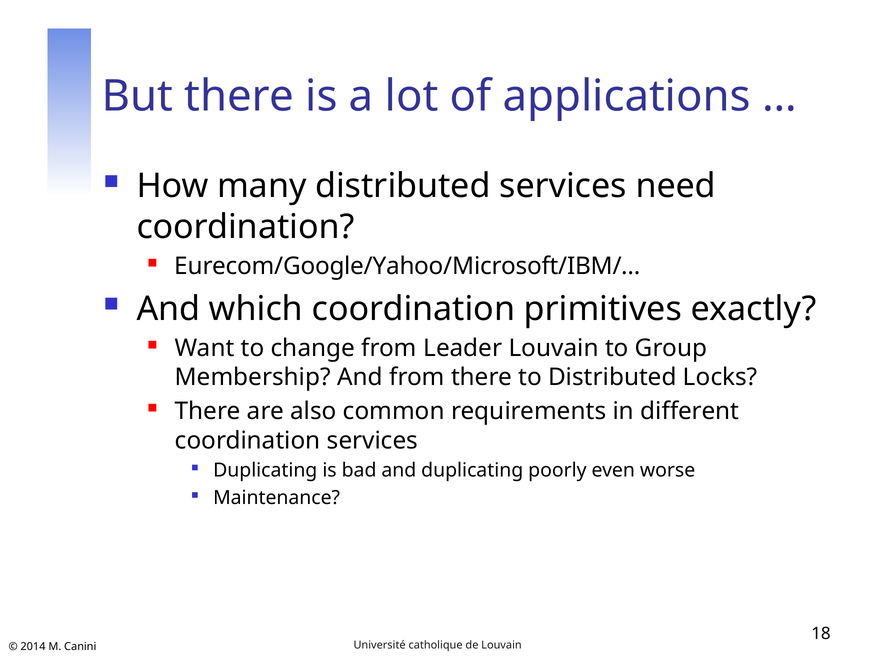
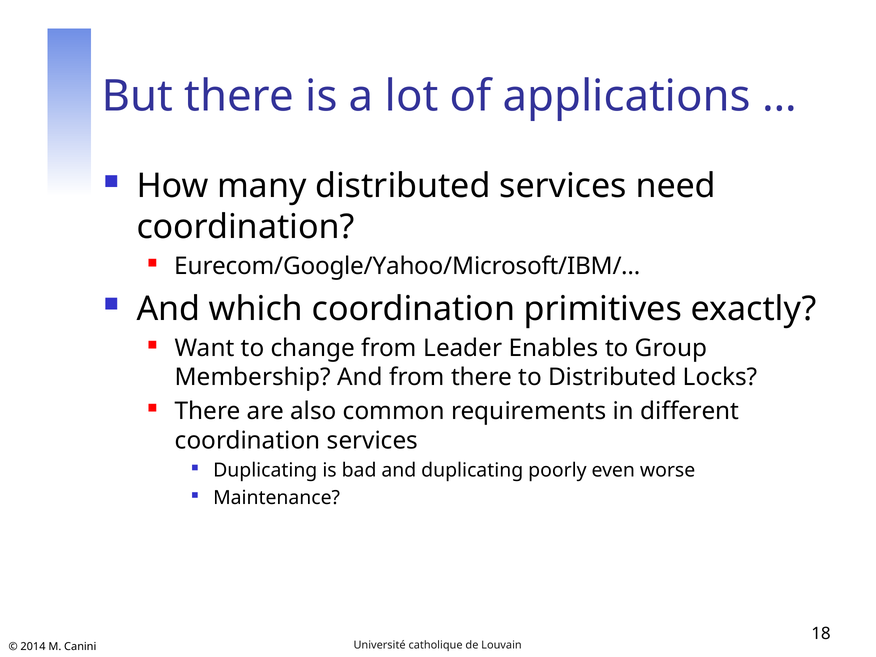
Leader Louvain: Louvain -> Enables
